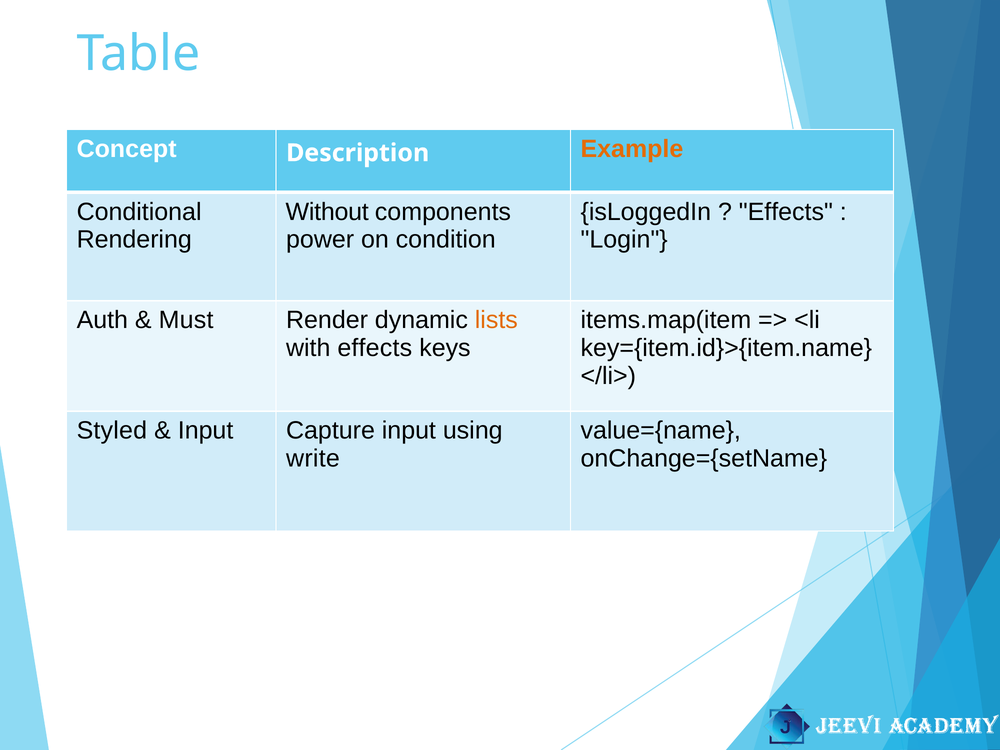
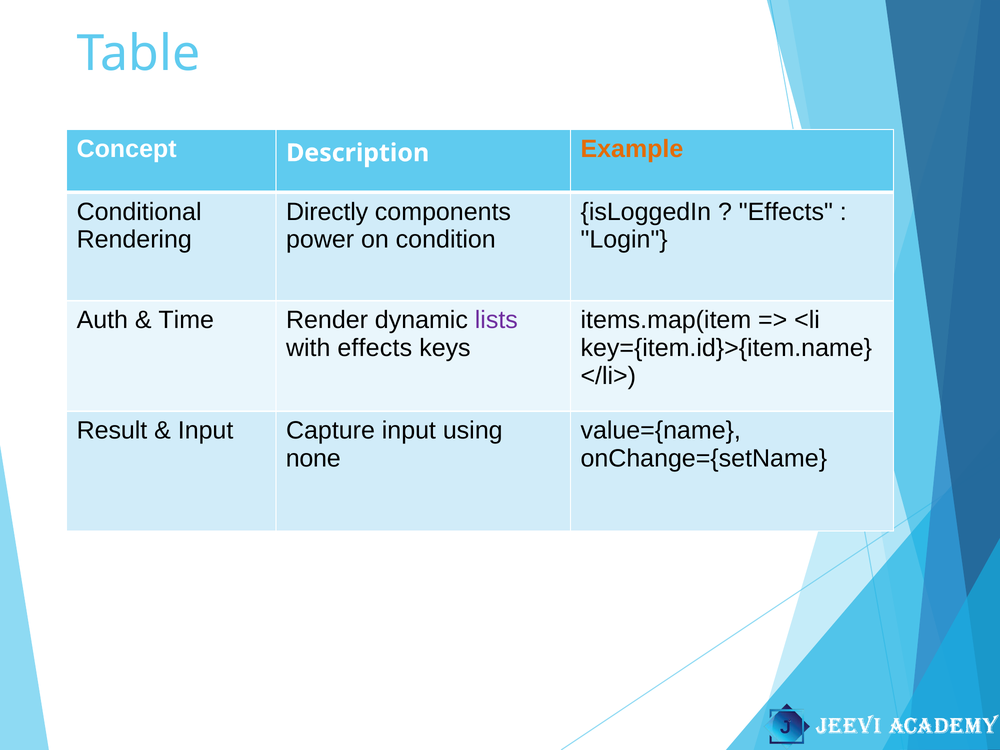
Without: Without -> Directly
Must: Must -> Time
lists colour: orange -> purple
Styled: Styled -> Result
write: write -> none
